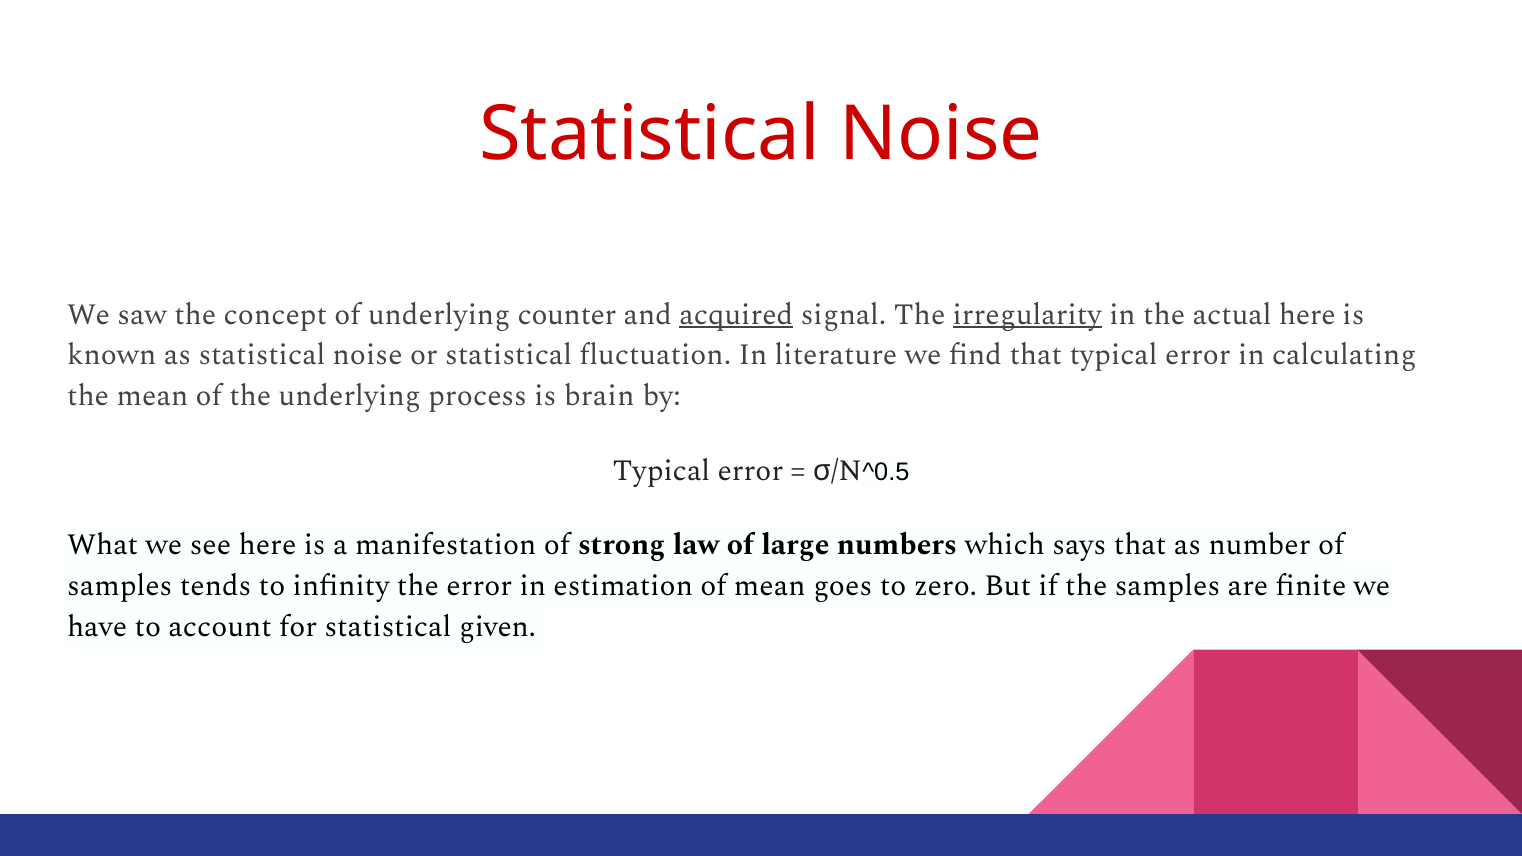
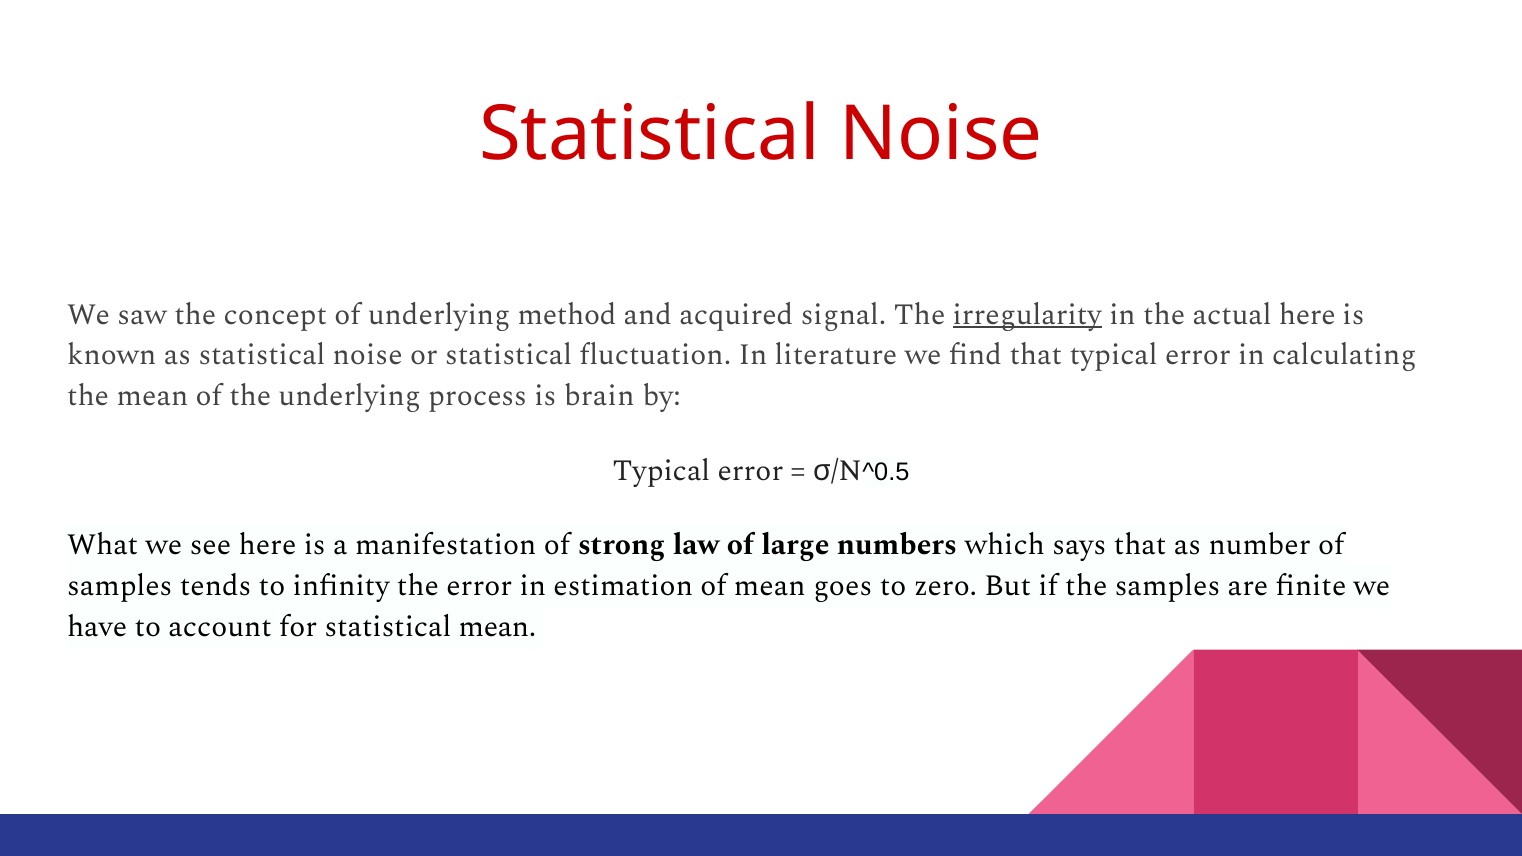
counter: counter -> method
acquired underline: present -> none
statistical given: given -> mean
